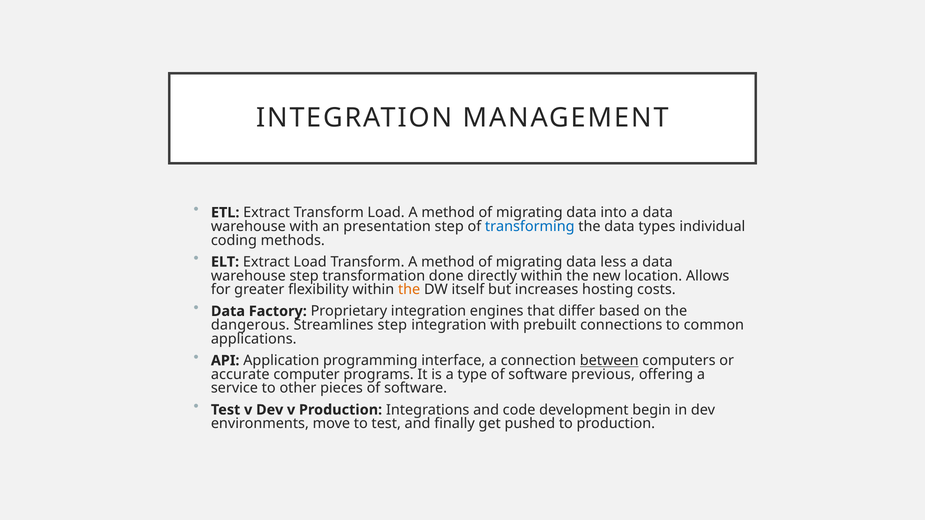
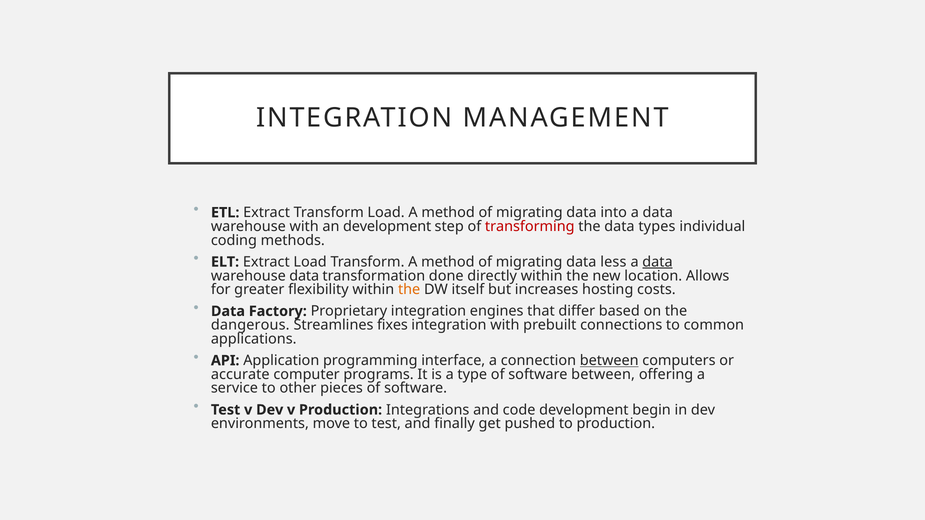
an presentation: presentation -> development
transforming colour: blue -> red
data at (658, 262) underline: none -> present
warehouse step: step -> data
Streamlines step: step -> fixes
software previous: previous -> between
